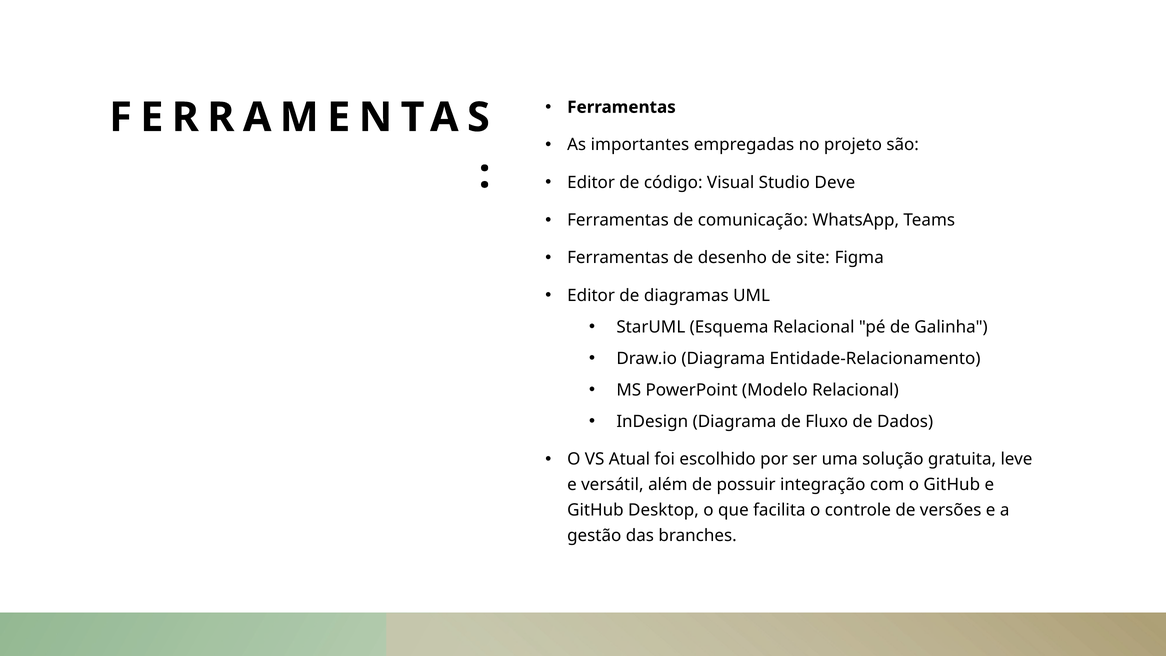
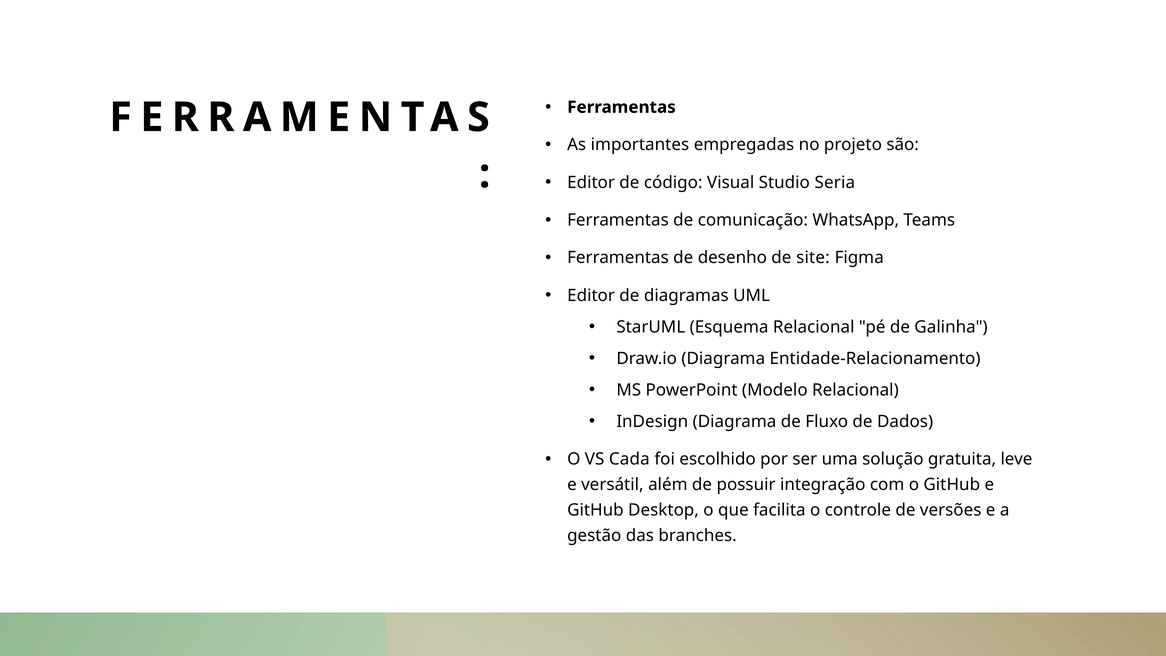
Deve: Deve -> Seria
Atual: Atual -> Cada
